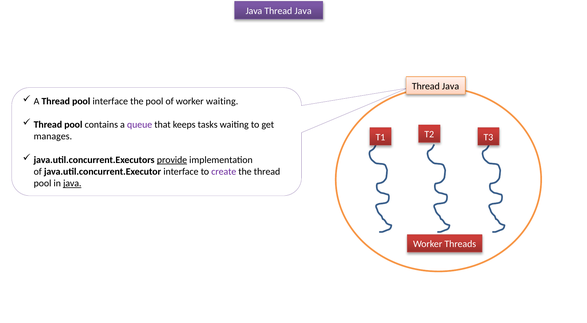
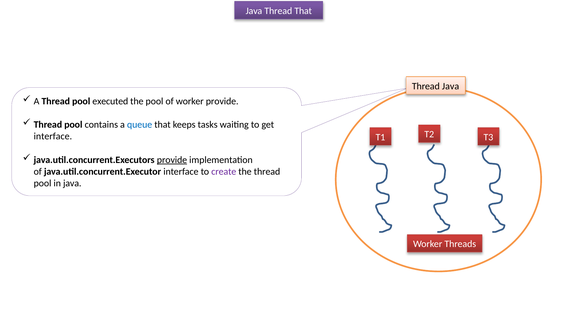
Java at (303, 11): Java -> That
pool interface: interface -> executed
worker waiting: waiting -> provide
queue colour: purple -> blue
manages at (53, 136): manages -> interface
java at (72, 183) underline: present -> none
